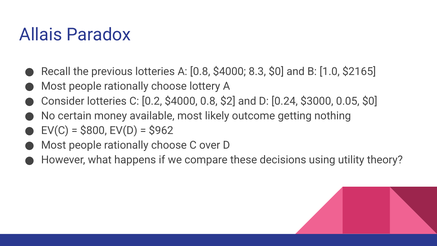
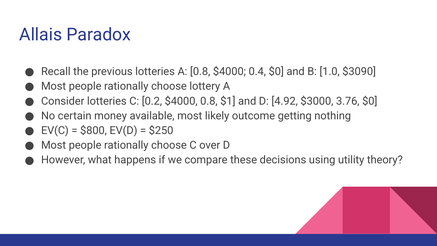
8.3: 8.3 -> 0.4
$2165: $2165 -> $3090
$2: $2 -> $1
0.24: 0.24 -> 4.92
0.05: 0.05 -> 3.76
$962: $962 -> $250
